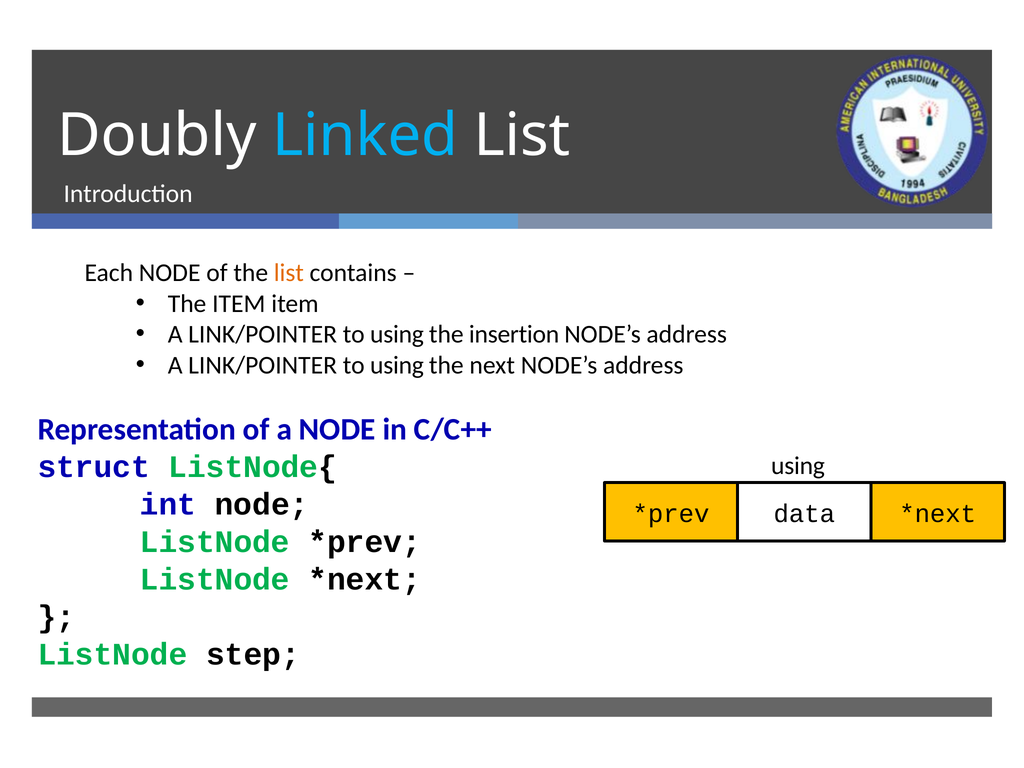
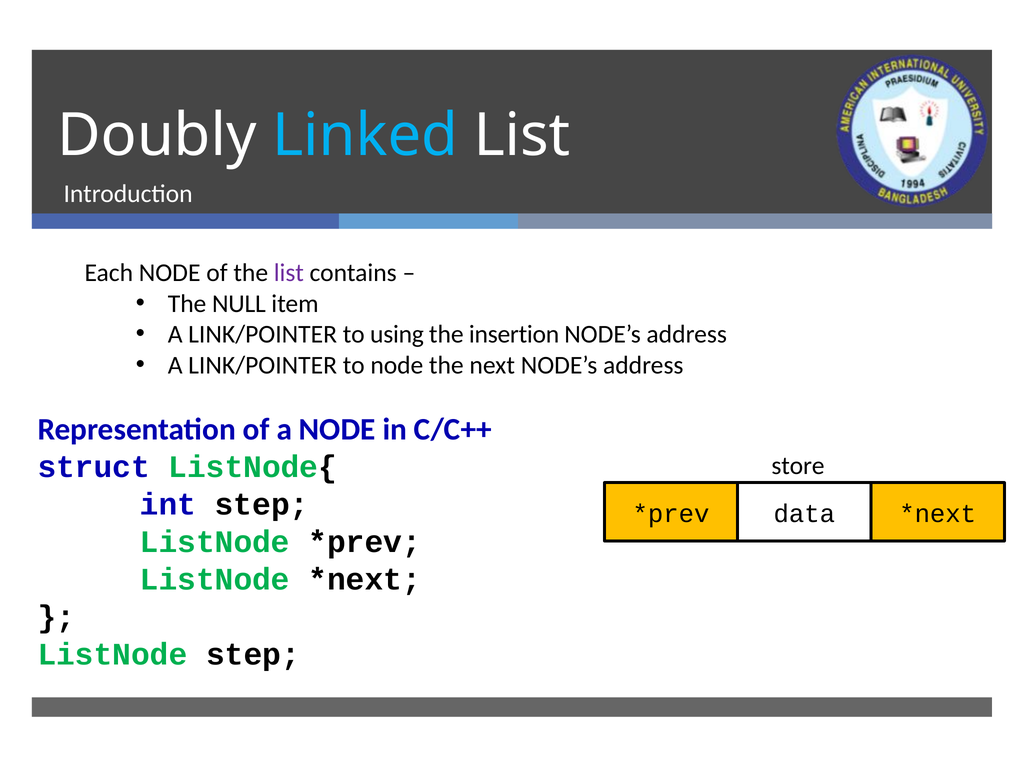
list at (289, 273) colour: orange -> purple
The ITEM: ITEM -> NULL
using at (397, 365): using -> node
using at (798, 466): using -> store
int node: node -> step
